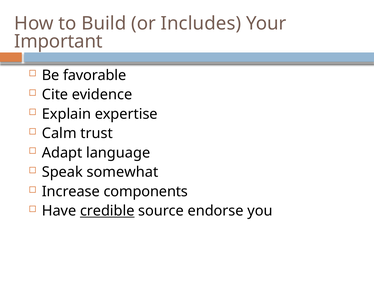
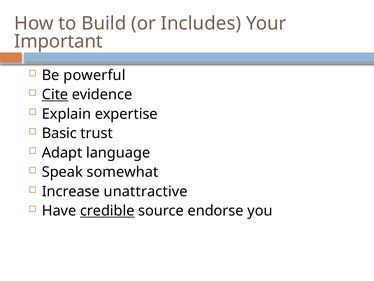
favorable: favorable -> powerful
Cite underline: none -> present
Calm: Calm -> Basic
components: components -> unattractive
